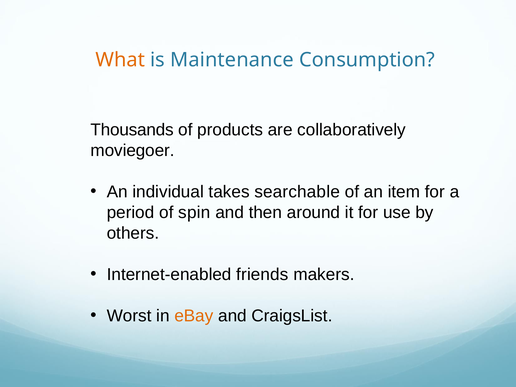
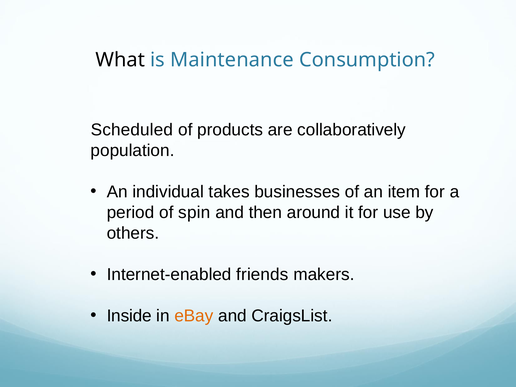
What colour: orange -> black
Thousands: Thousands -> Scheduled
moviegoer: moviegoer -> population
searchable: searchable -> businesses
Worst: Worst -> Inside
